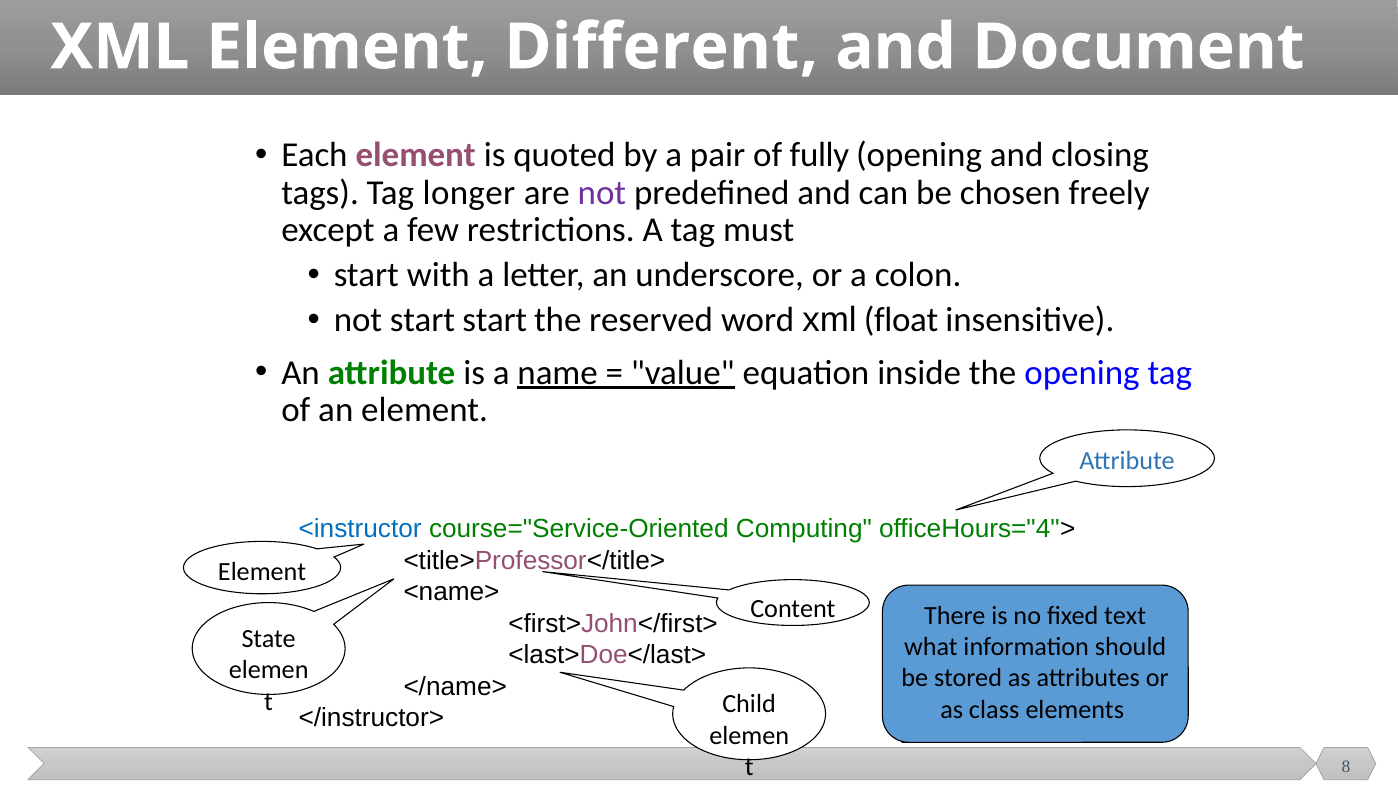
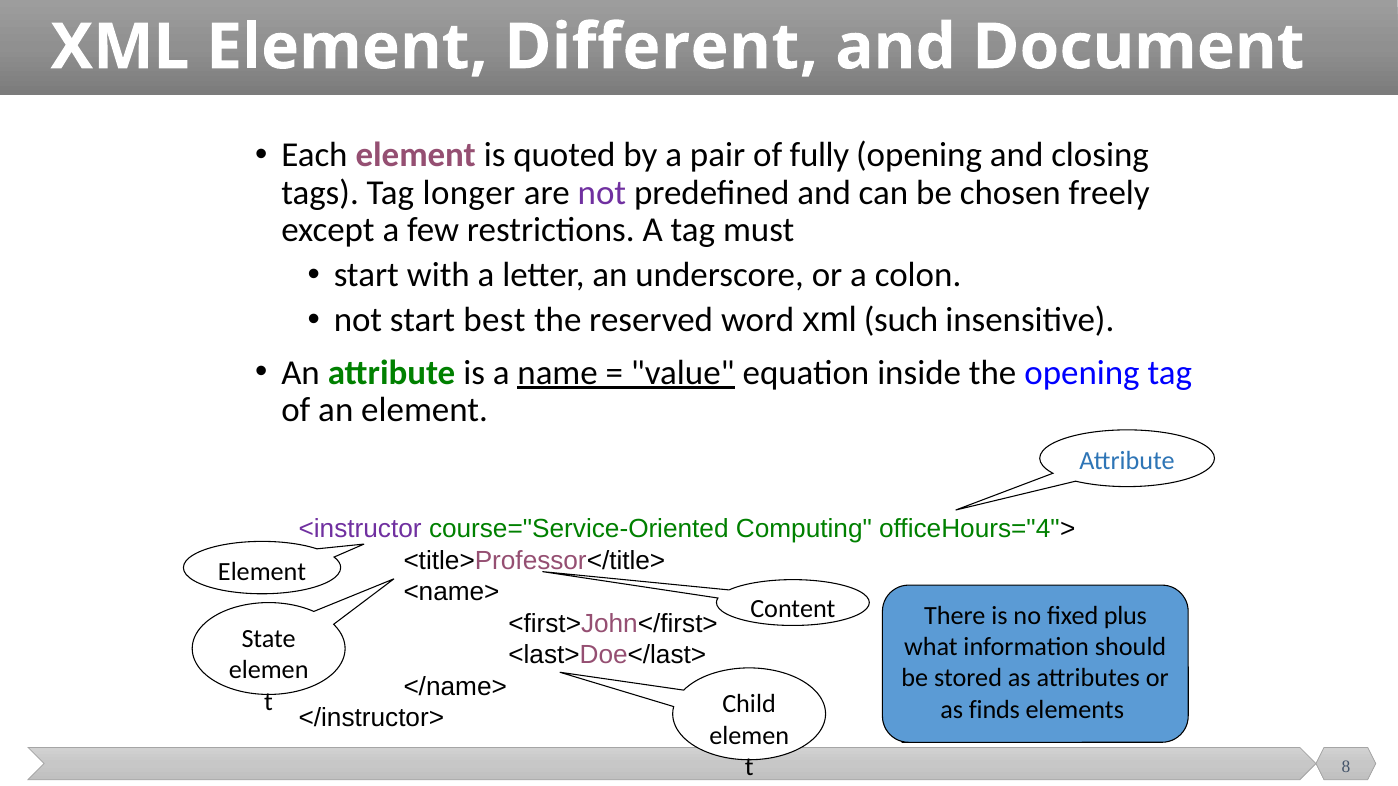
start start: start -> best
float: float -> such
<instructor colour: blue -> purple
text: text -> plus
class: class -> finds
